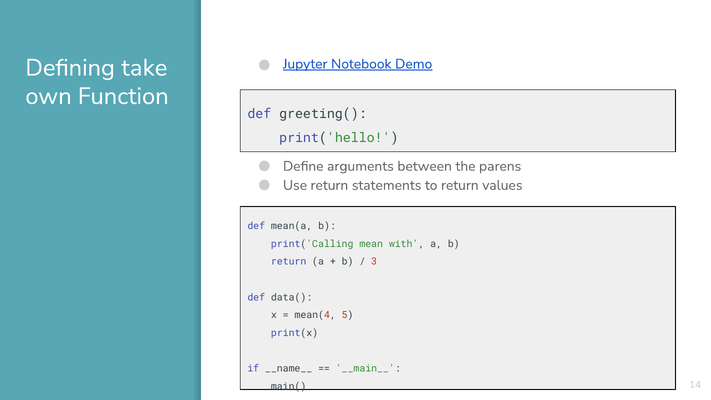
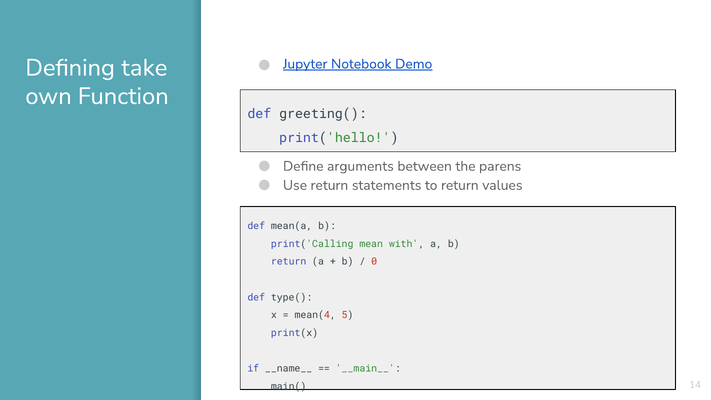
3: 3 -> 0
data(: data( -> type(
